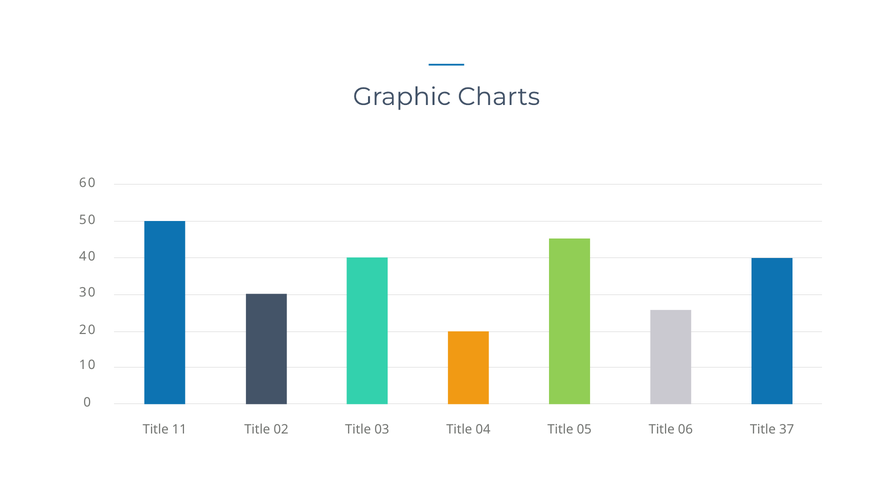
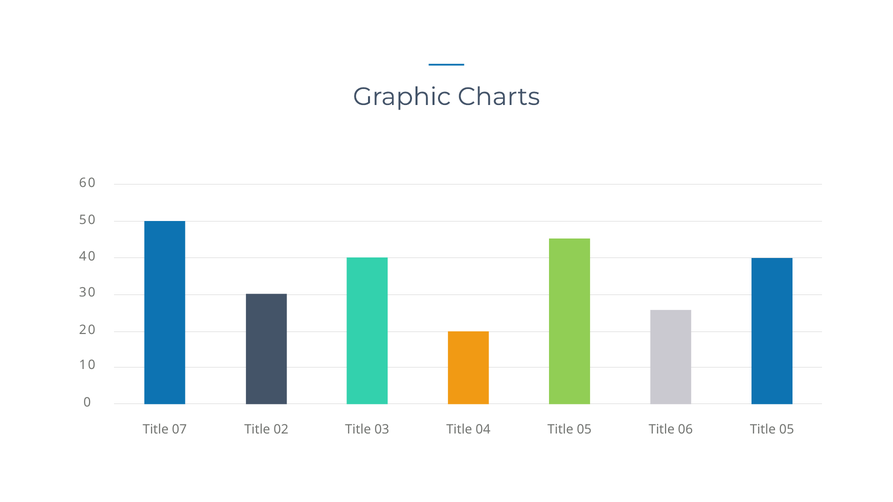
11: 11 -> 07
06 Title 37: 37 -> 05
